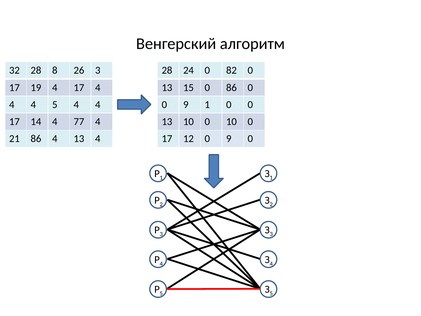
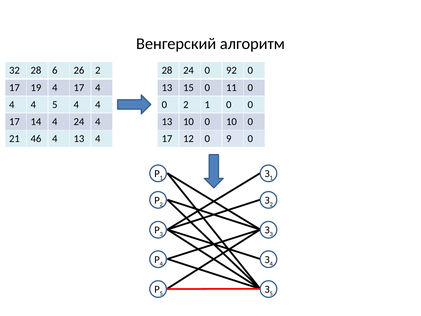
8: 8 -> 6
26 3: 3 -> 2
82: 82 -> 92
0 86: 86 -> 11
9 at (186, 105): 9 -> 2
4 77: 77 -> 24
21 86: 86 -> 46
